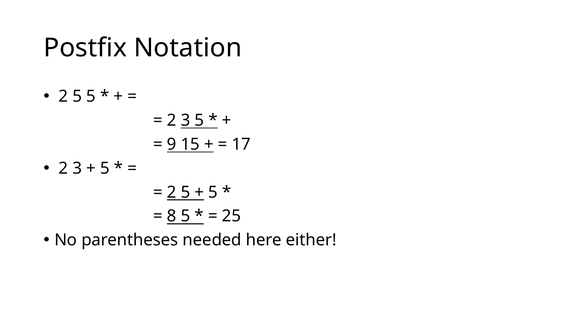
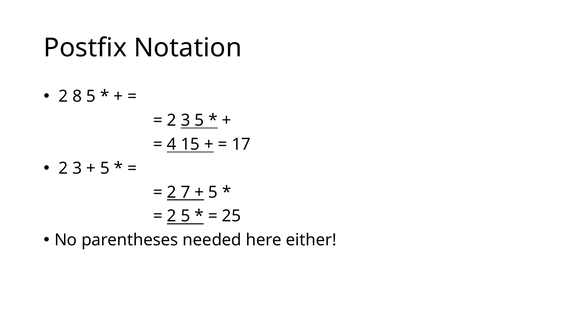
5 at (77, 97): 5 -> 8
9: 9 -> 4
5 at (185, 193): 5 -> 7
8 at (172, 217): 8 -> 2
